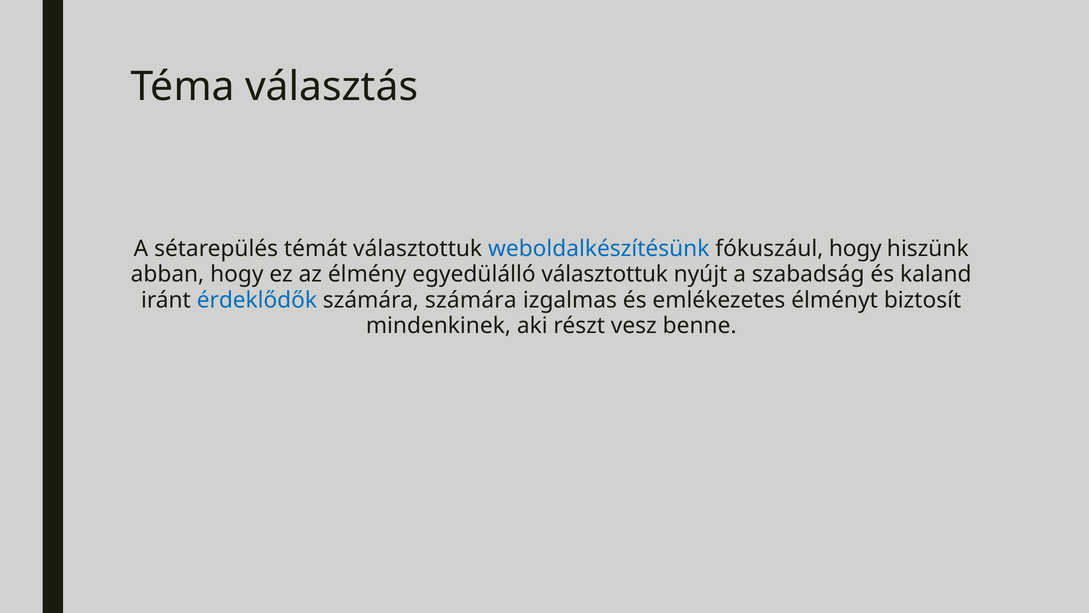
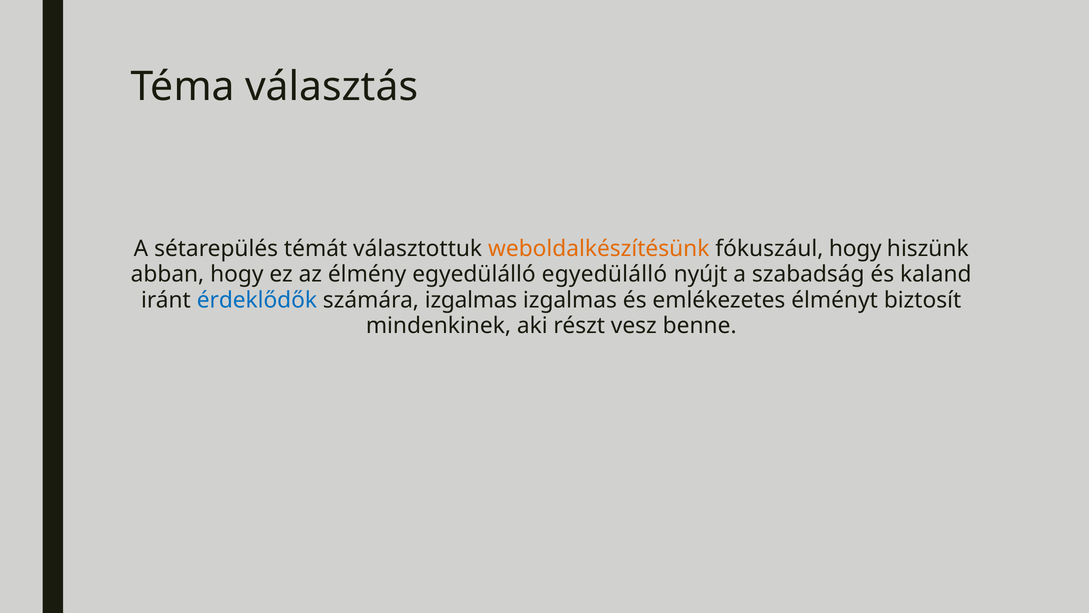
weboldalkészítésünk colour: blue -> orange
egyedülálló választottuk: választottuk -> egyedülálló
számára számára: számára -> izgalmas
